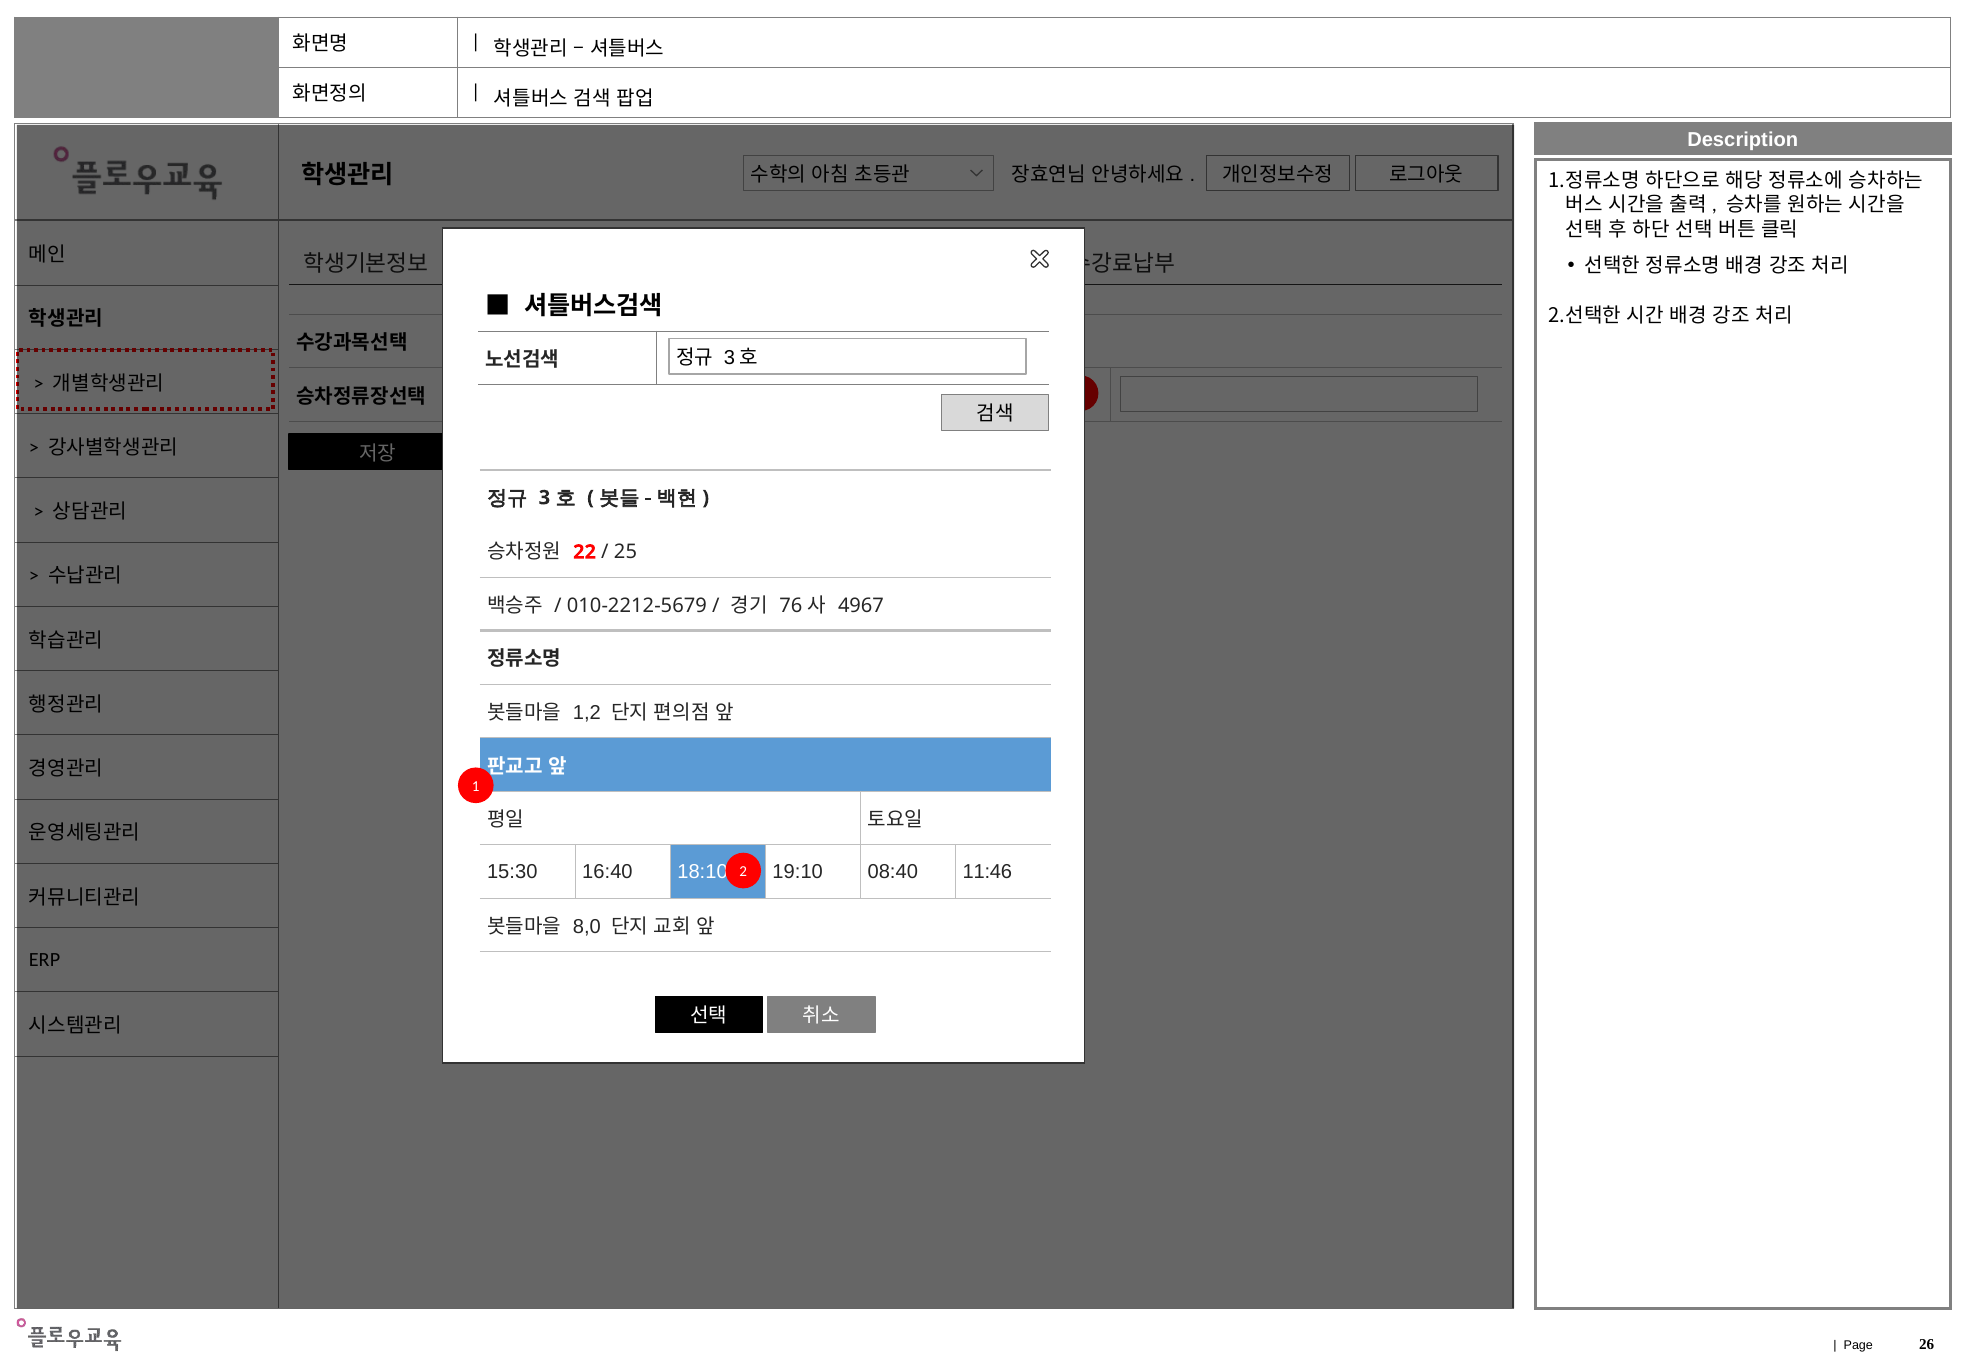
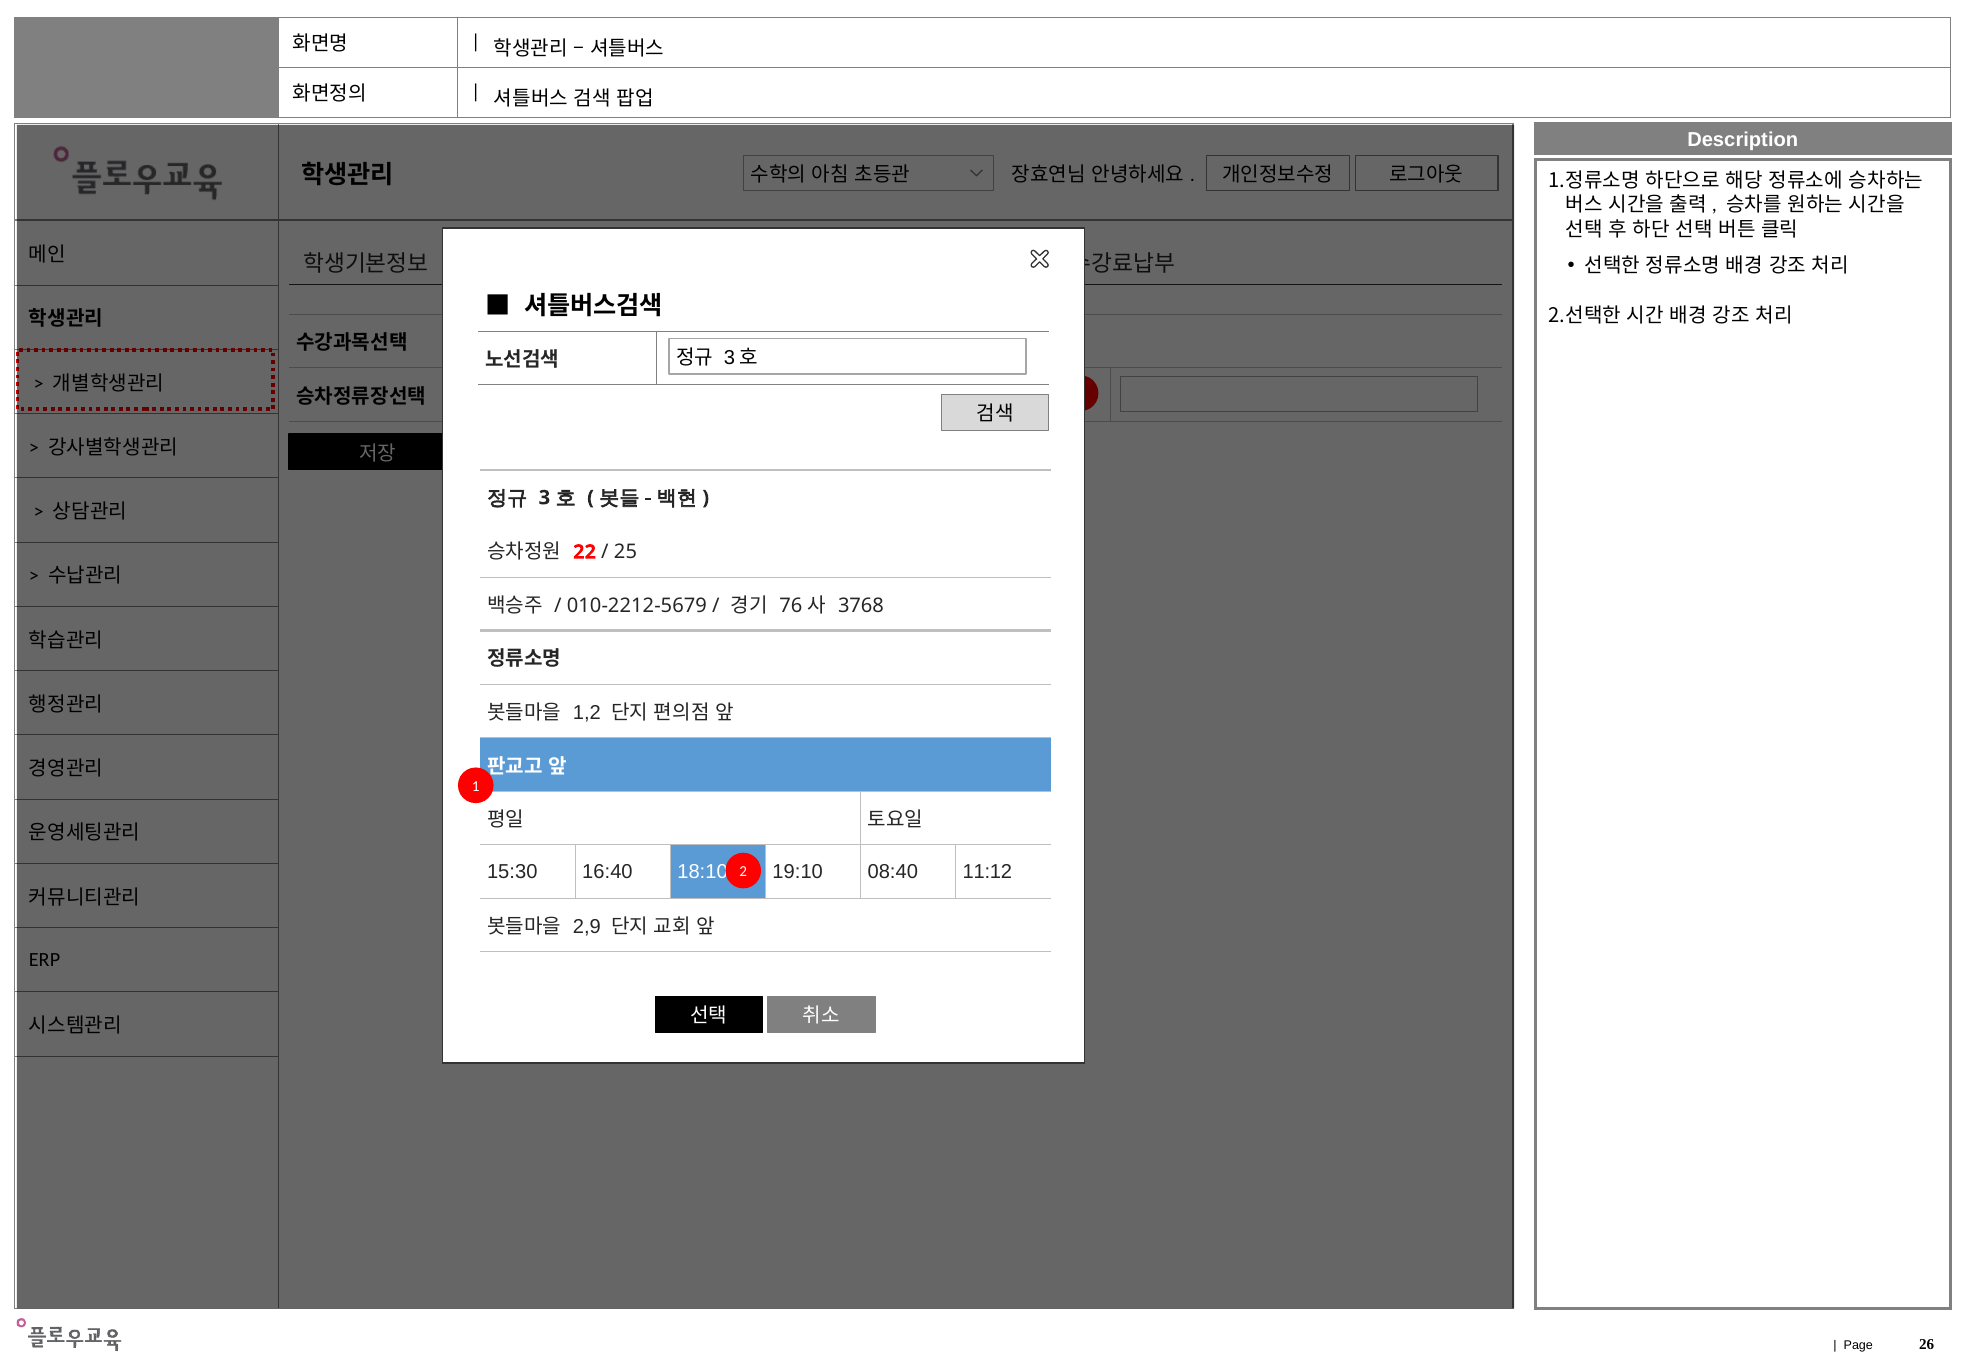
4967: 4967 -> 3768
11:46: 11:46 -> 11:12
8,0: 8,0 -> 2,9
